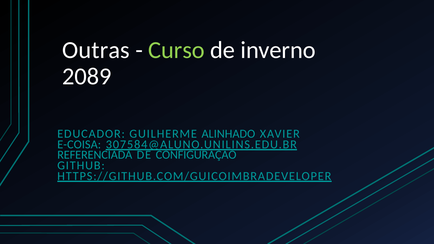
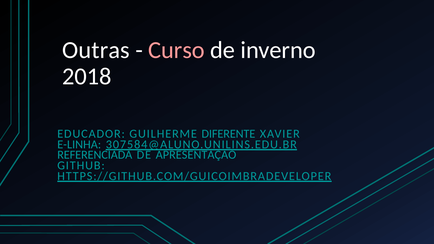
Curso colour: light green -> pink
2089: 2089 -> 2018
ALINHADO: ALINHADO -> DIFERENTE
E-COISA: E-COISA -> E-LINHA
CONFIGURAÇÃO: CONFIGURAÇÃO -> APRESENTAÇÃO
